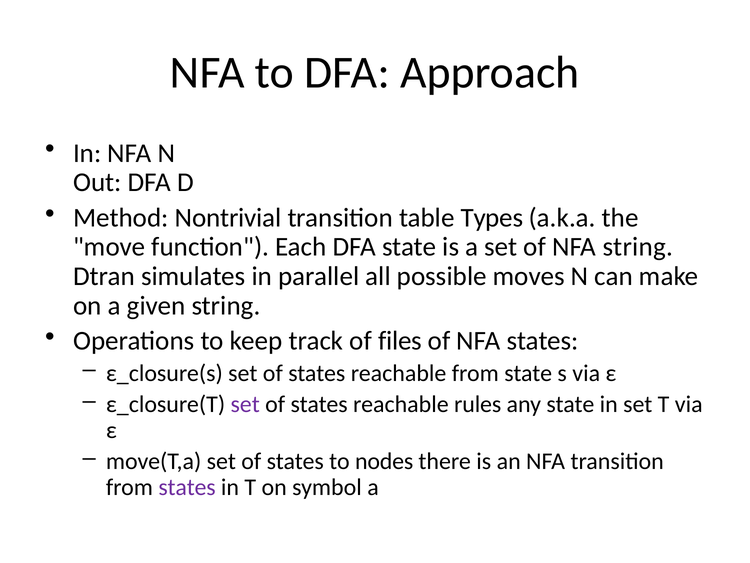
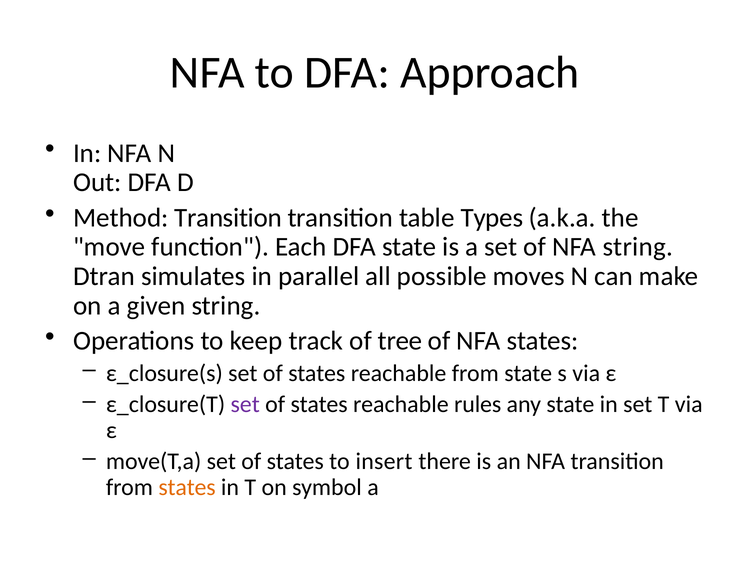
Method Nontrivial: Nontrivial -> Transition
files: files -> tree
nodes: nodes -> insert
states at (187, 487) colour: purple -> orange
